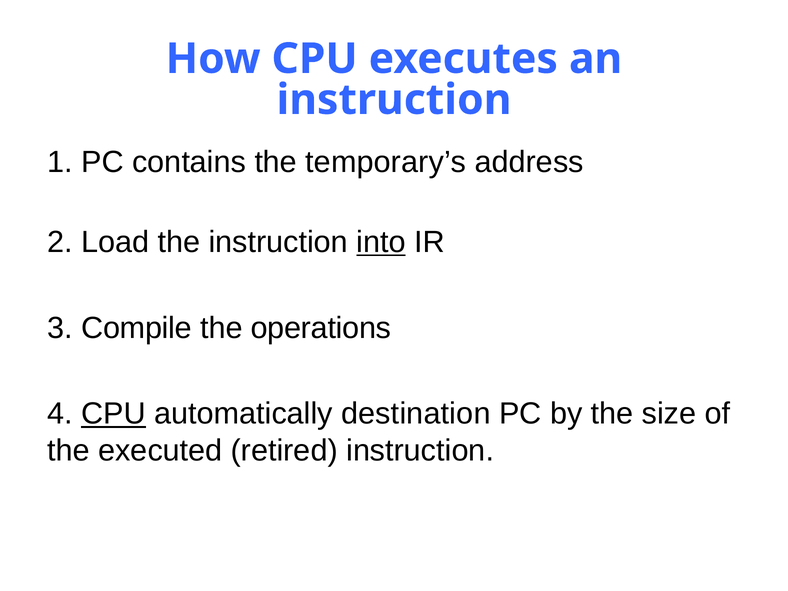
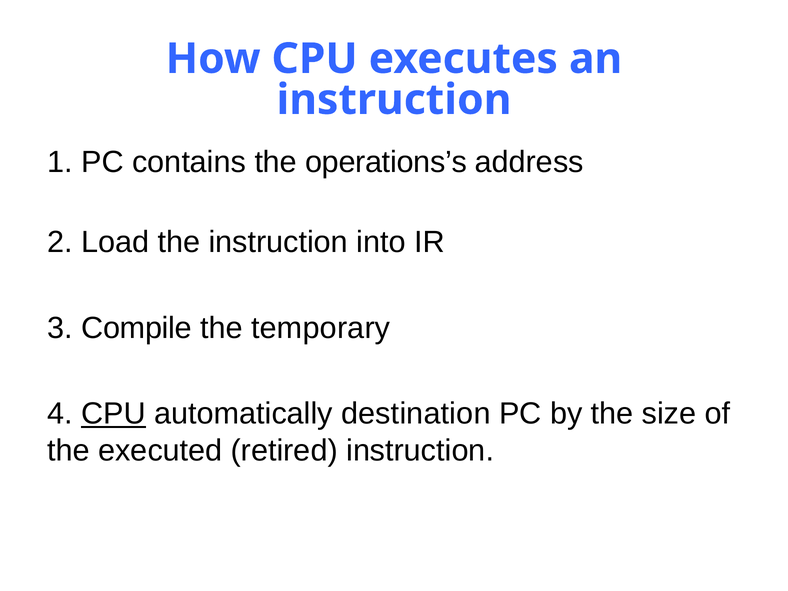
temporary’s: temporary’s -> operations’s
into underline: present -> none
operations: operations -> temporary
